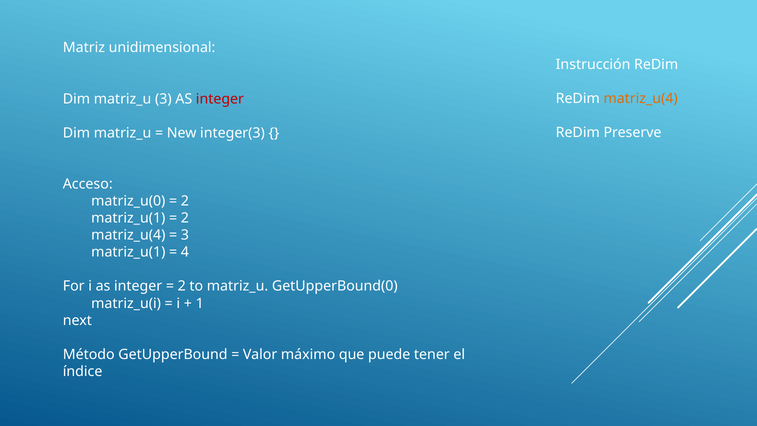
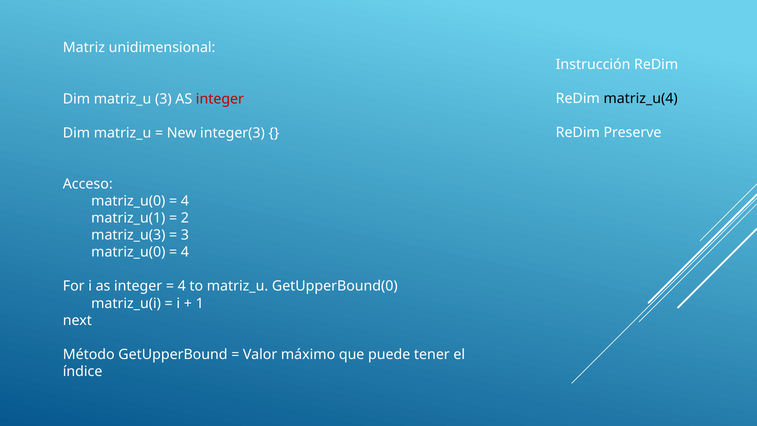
matriz_u(4 at (641, 98) colour: orange -> black
2 at (185, 201): 2 -> 4
matriz_u(4 at (128, 235): matriz_u(4 -> matriz_u(3
matriz_u(1 at (128, 252): matriz_u(1 -> matriz_u(0
2 at (182, 286): 2 -> 4
